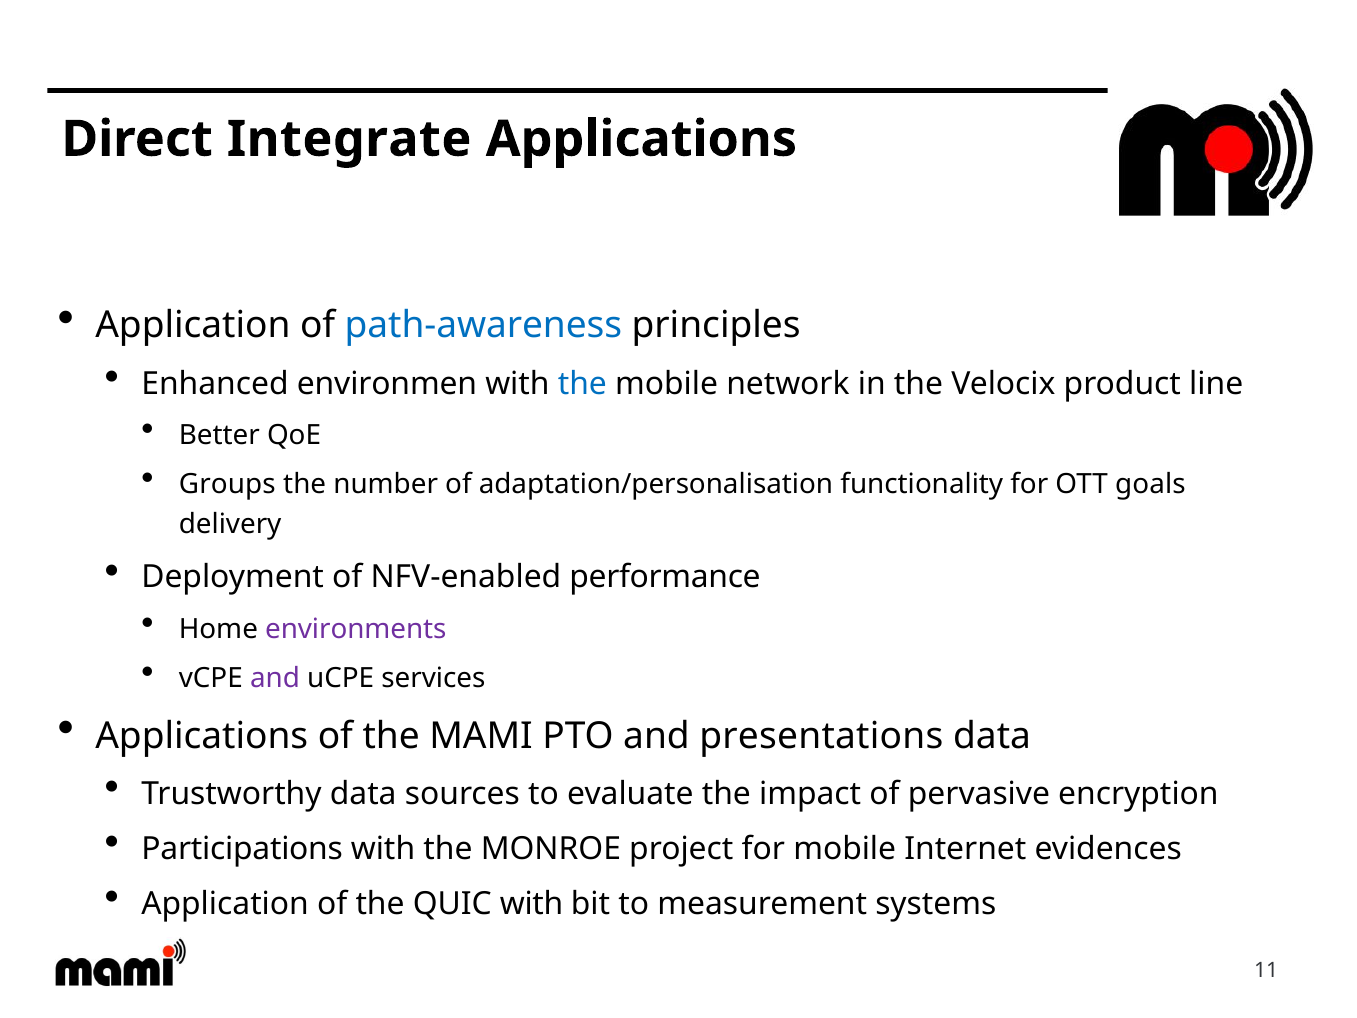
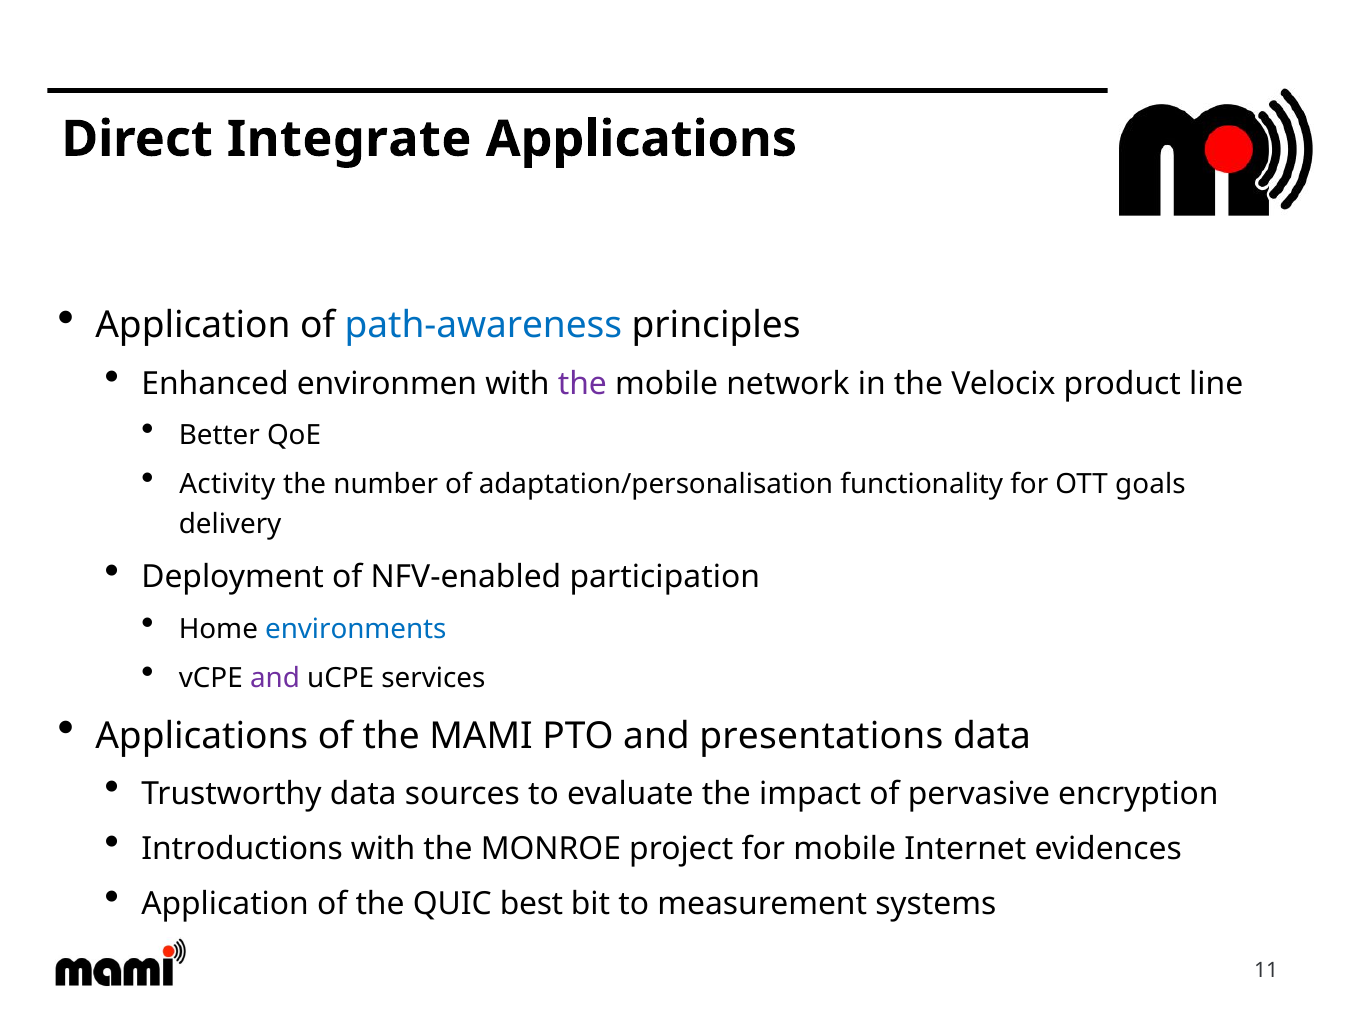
the at (582, 384) colour: blue -> purple
Groups: Groups -> Activity
performance: performance -> participation
environments colour: purple -> blue
Participations: Participations -> Introductions
QUIC with: with -> best
